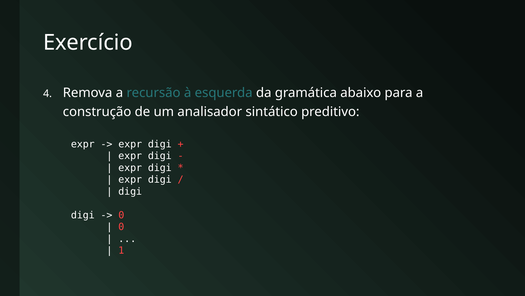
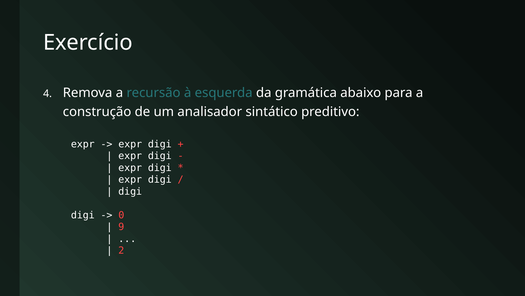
0 at (121, 227): 0 -> 9
1: 1 -> 2
